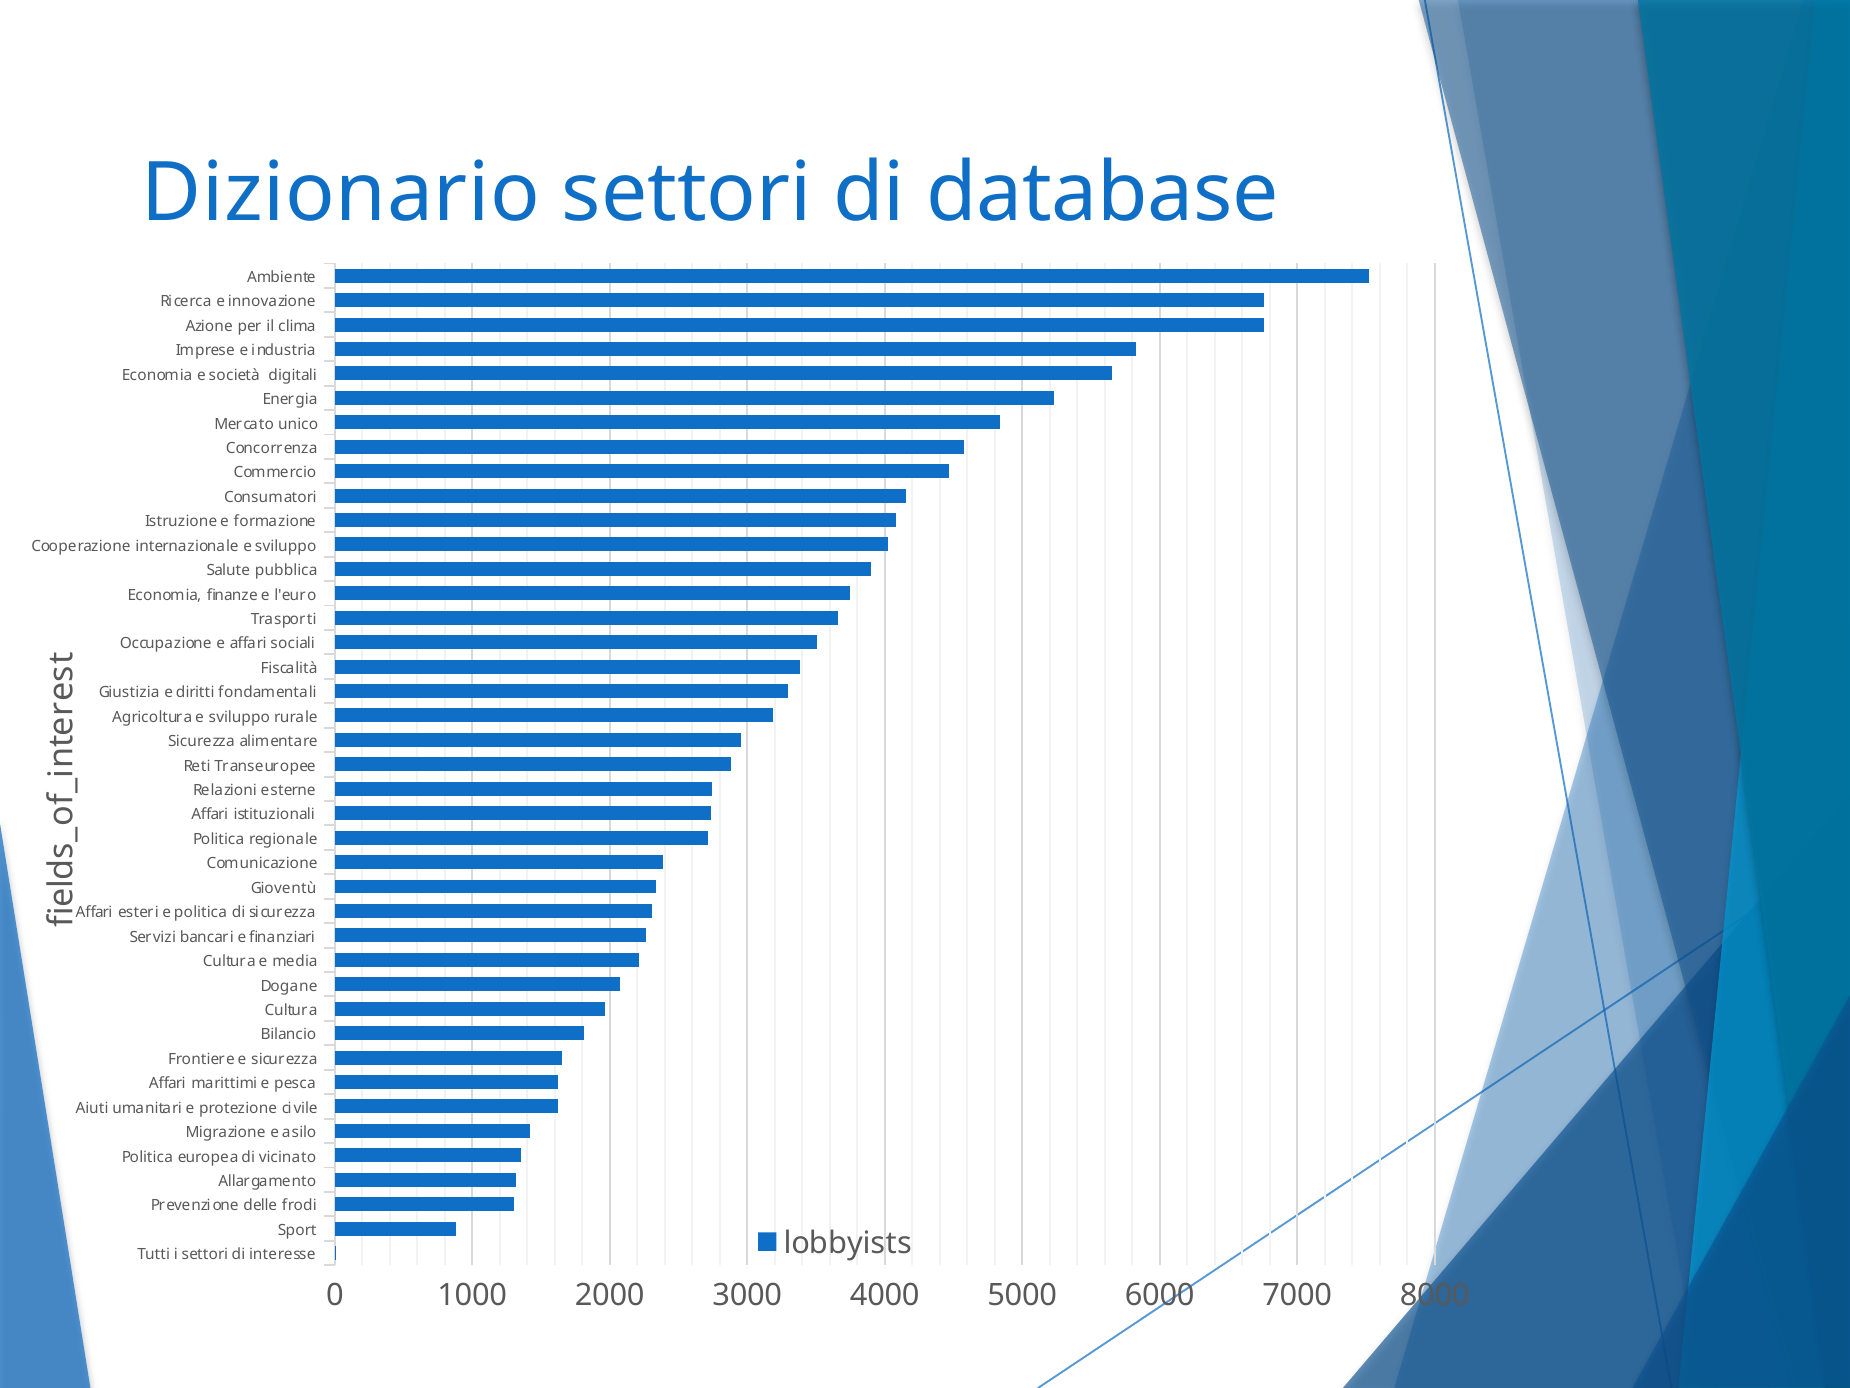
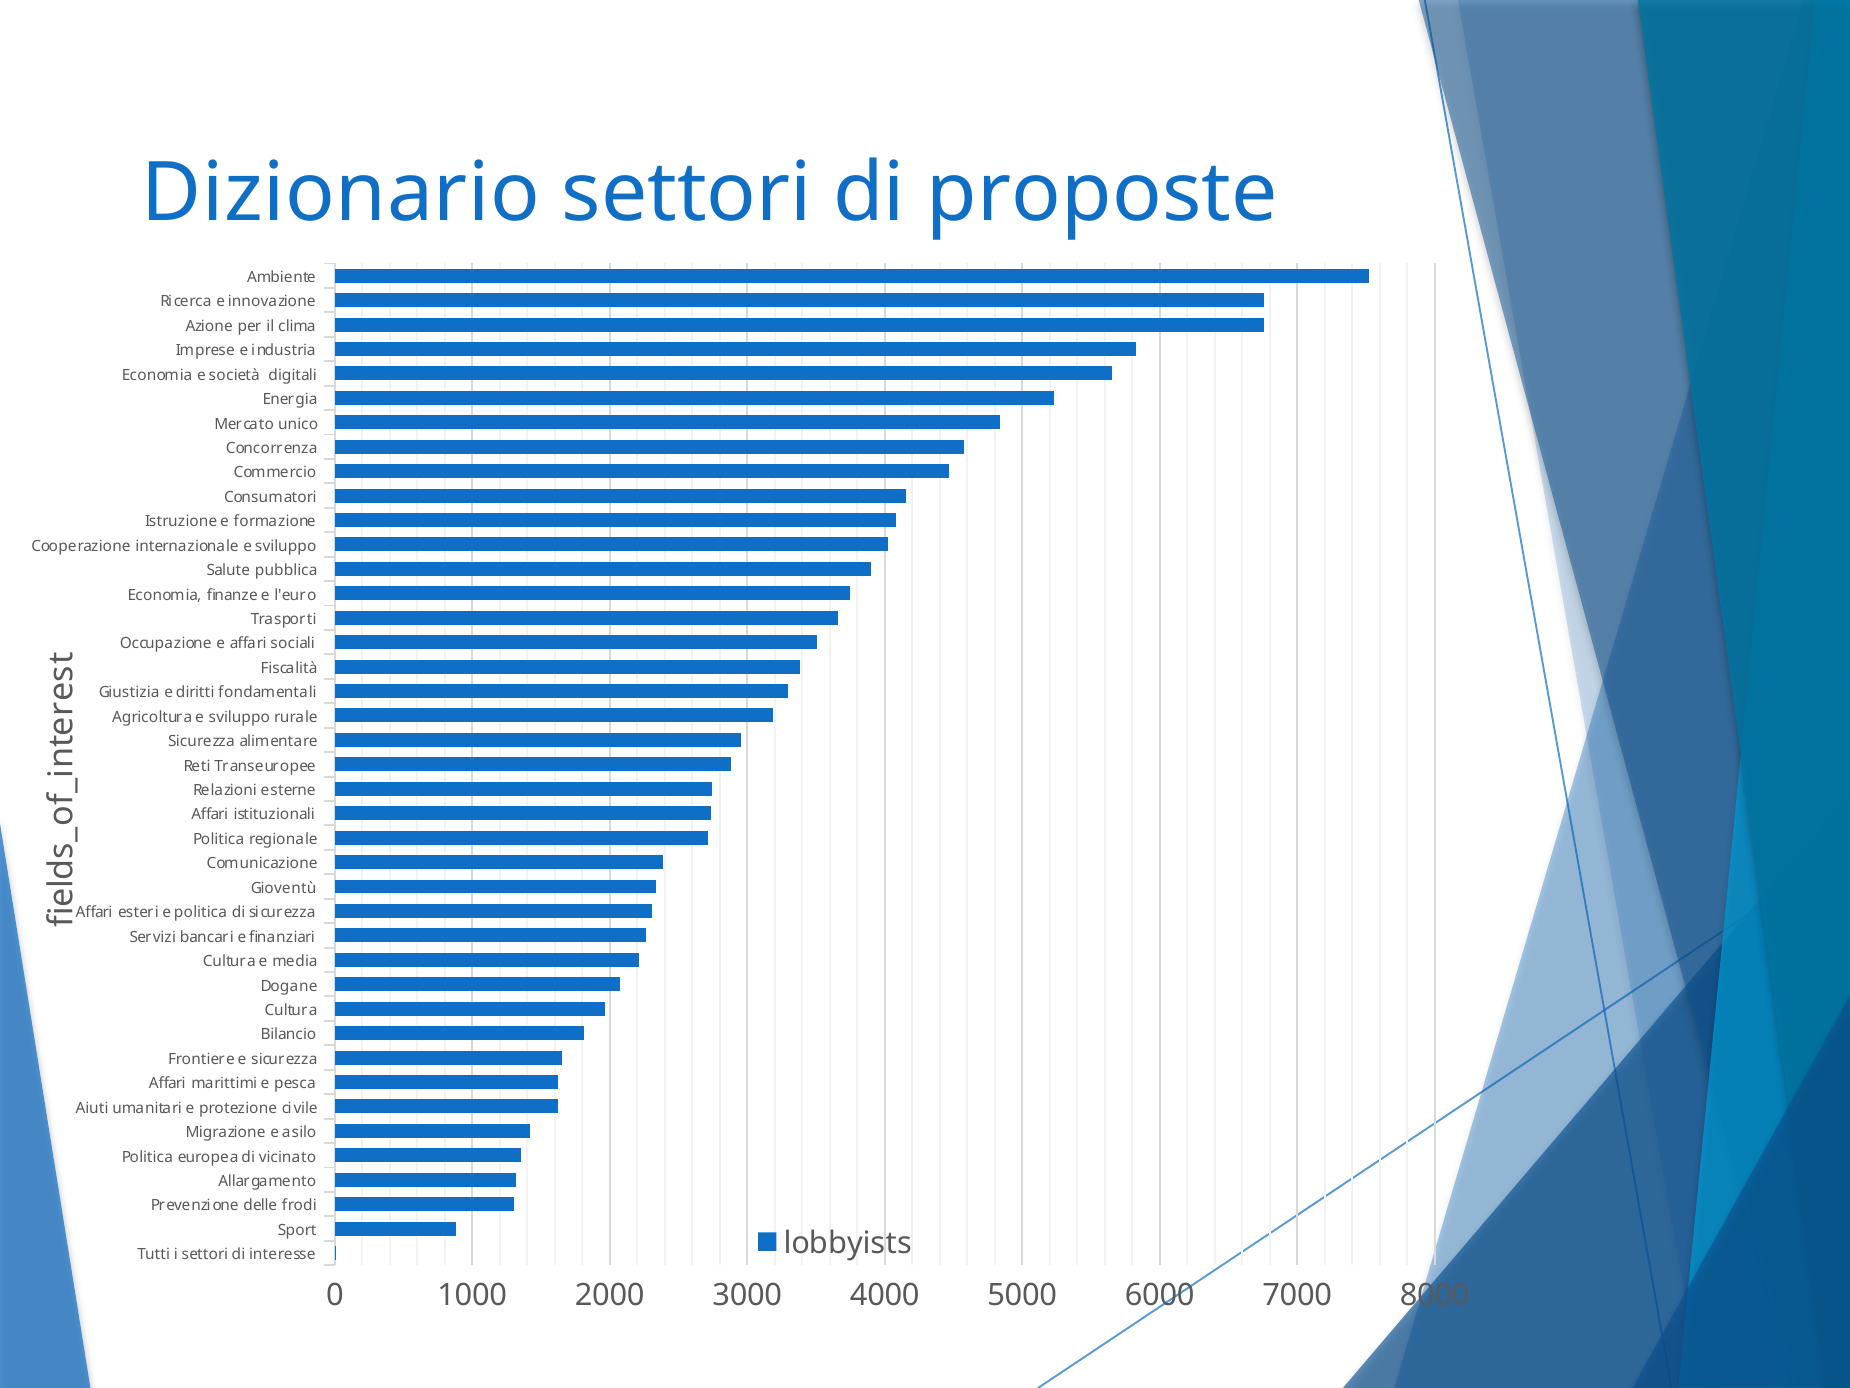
database: database -> proposte
